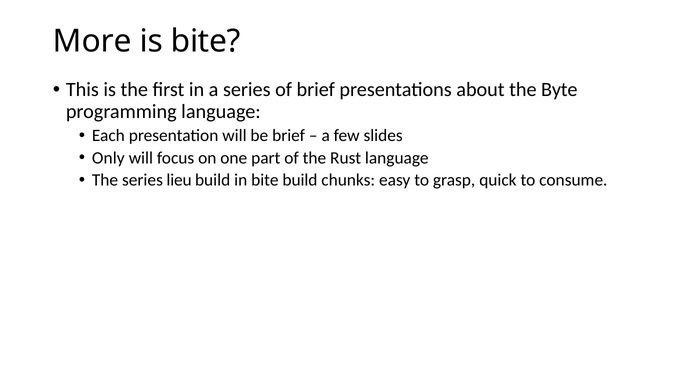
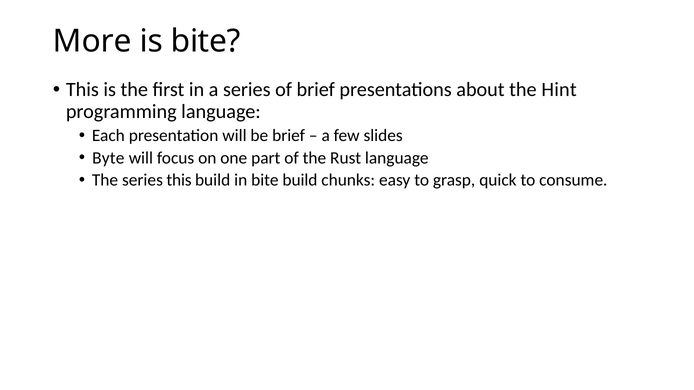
Byte: Byte -> Hint
Only: Only -> Byte
series lieu: lieu -> this
